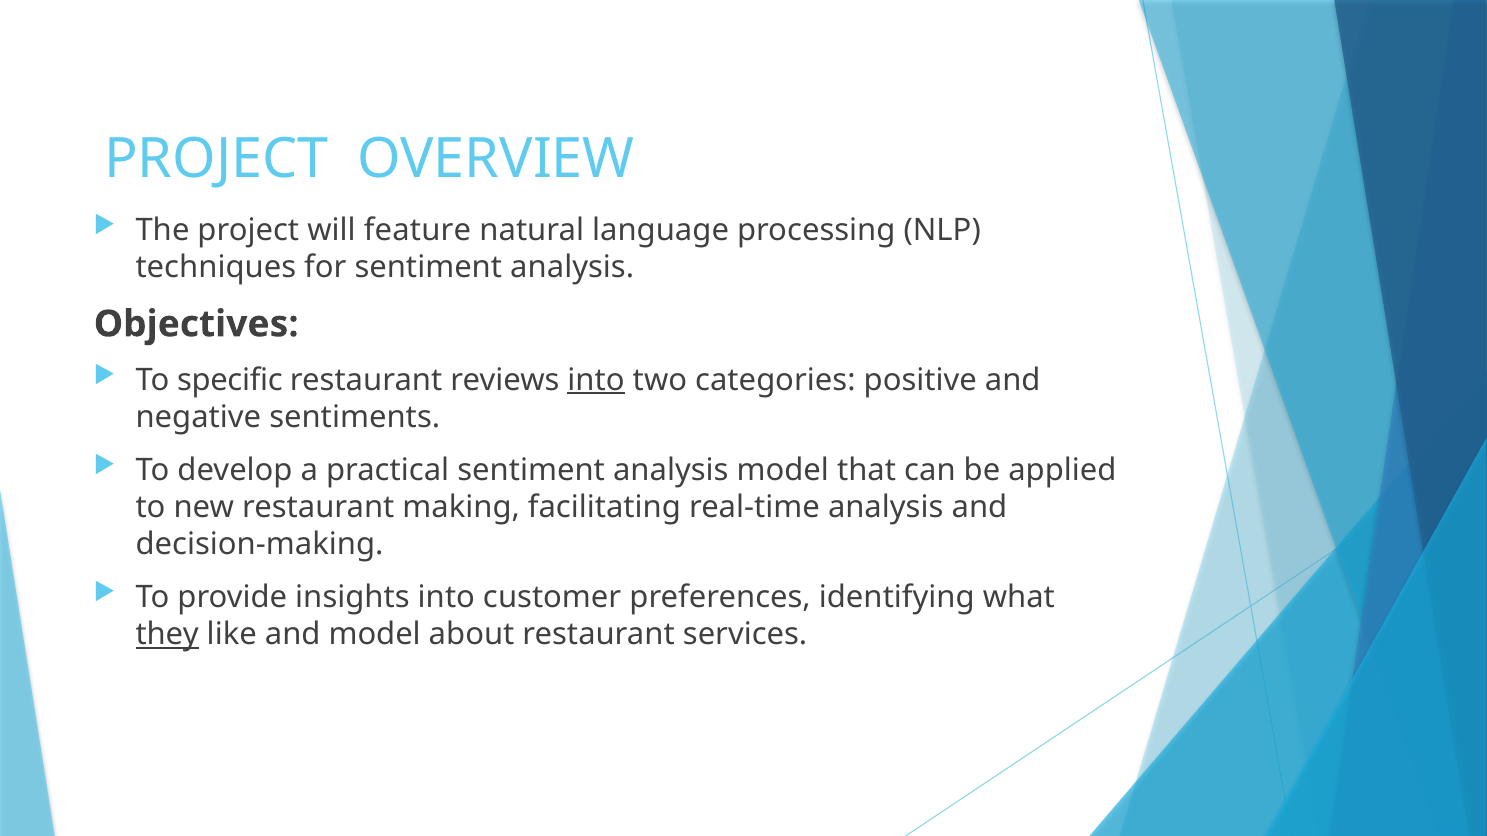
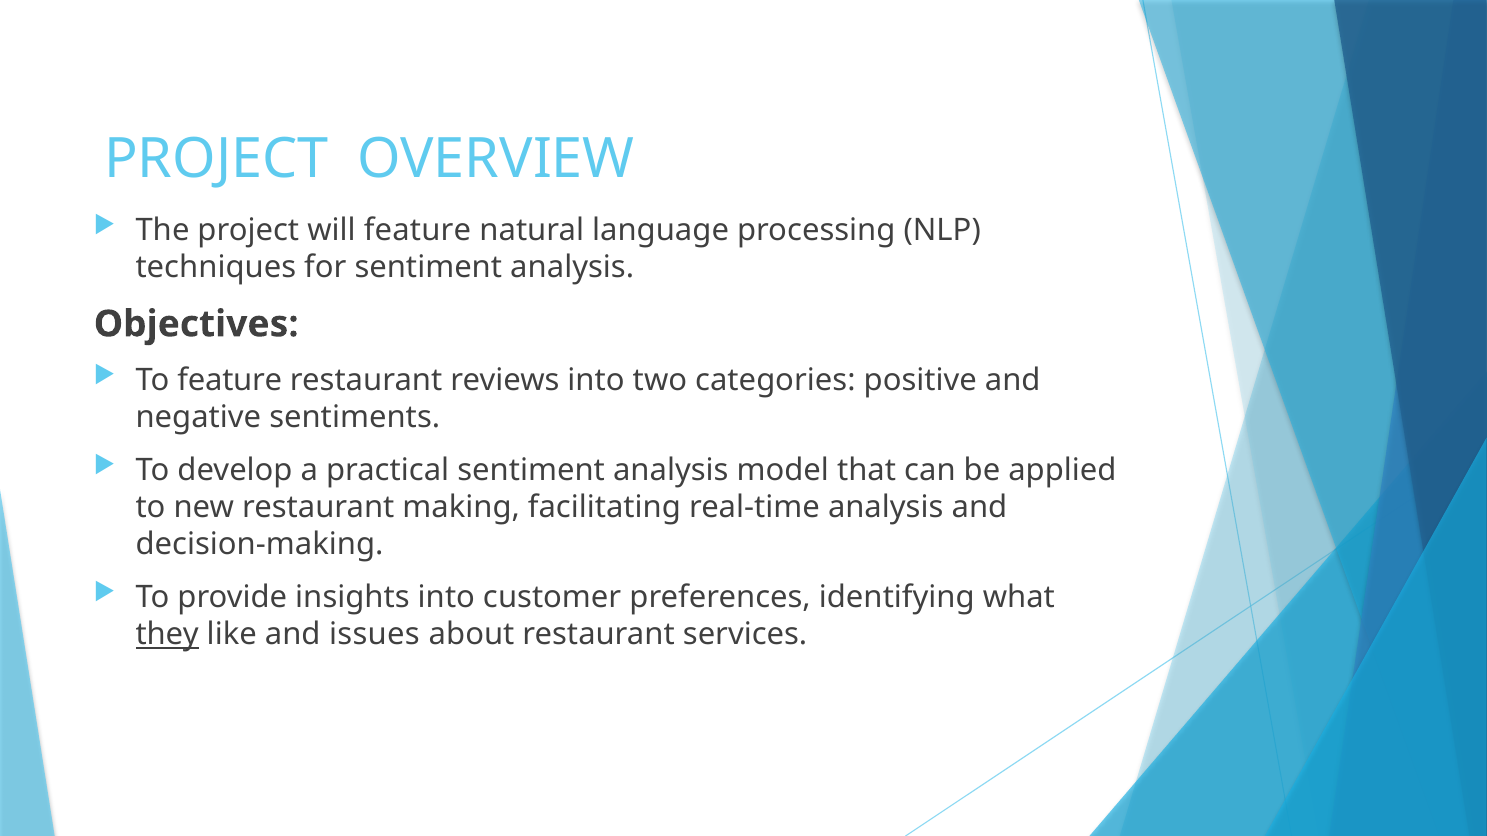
To specific: specific -> feature
into at (596, 380) underline: present -> none
and model: model -> issues
